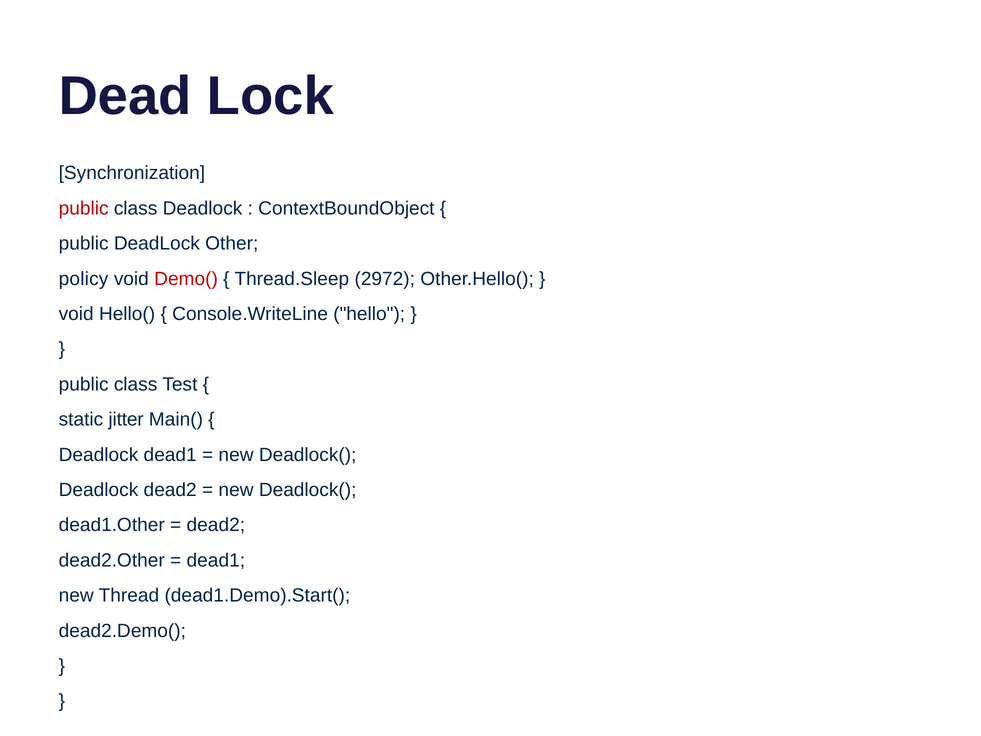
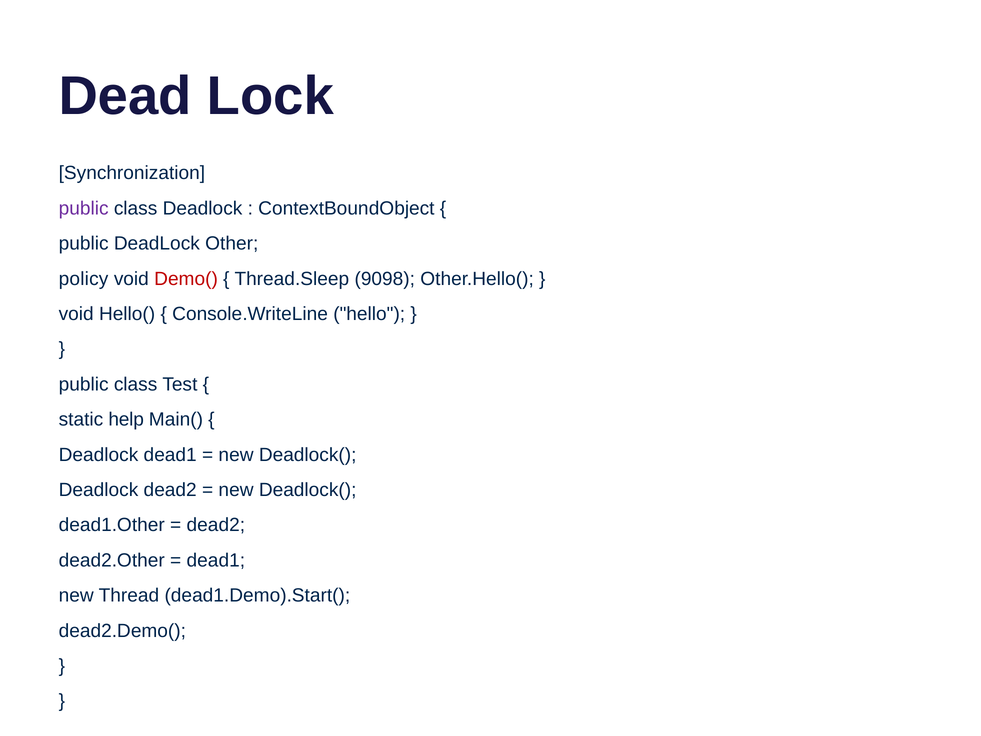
public at (84, 208) colour: red -> purple
2972: 2972 -> 9098
jitter: jitter -> help
